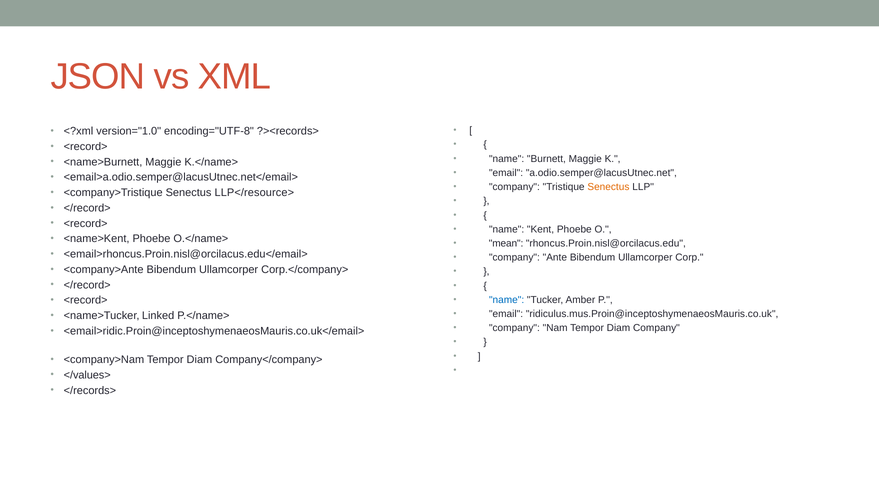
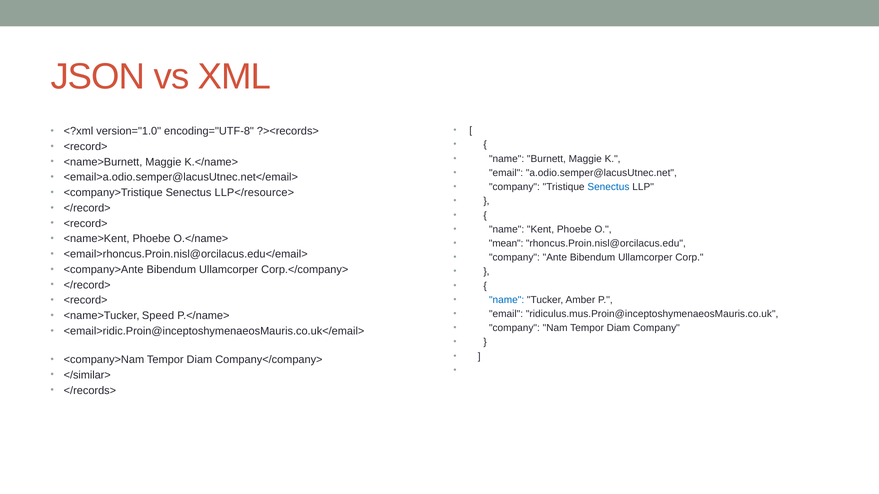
Senectus at (608, 187) colour: orange -> blue
Linked: Linked -> Speed
</values>: </values> -> </similar>
